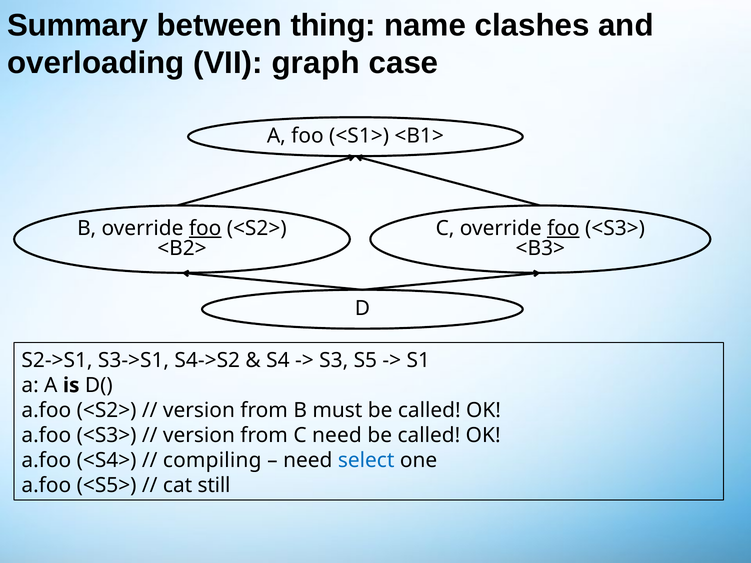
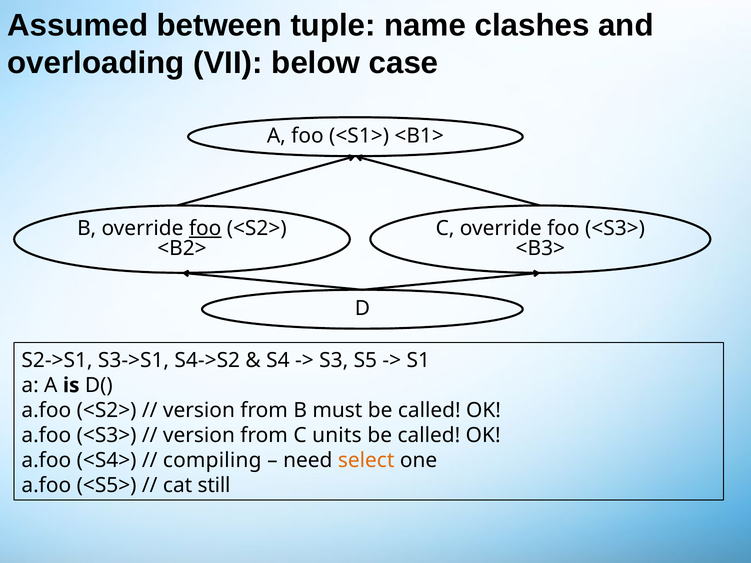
Summary: Summary -> Assumed
thing: thing -> tuple
graph: graph -> below
foo at (563, 228) underline: present -> none
C need: need -> units
select colour: blue -> orange
